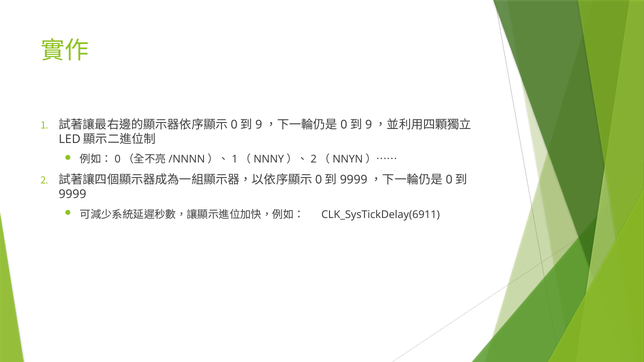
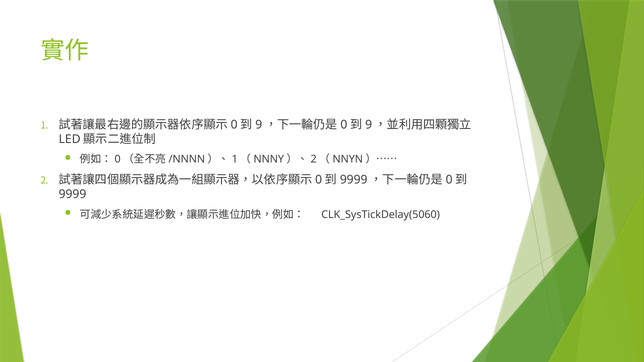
CLK_SysTickDelay(6911: CLK_SysTickDelay(6911 -> CLK_SysTickDelay(5060
